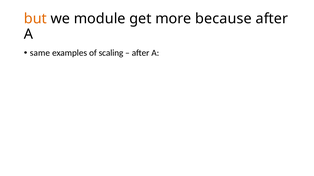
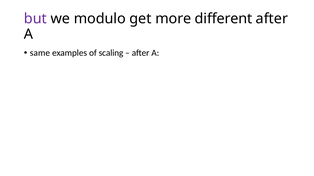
but colour: orange -> purple
module: module -> modulo
because: because -> different
